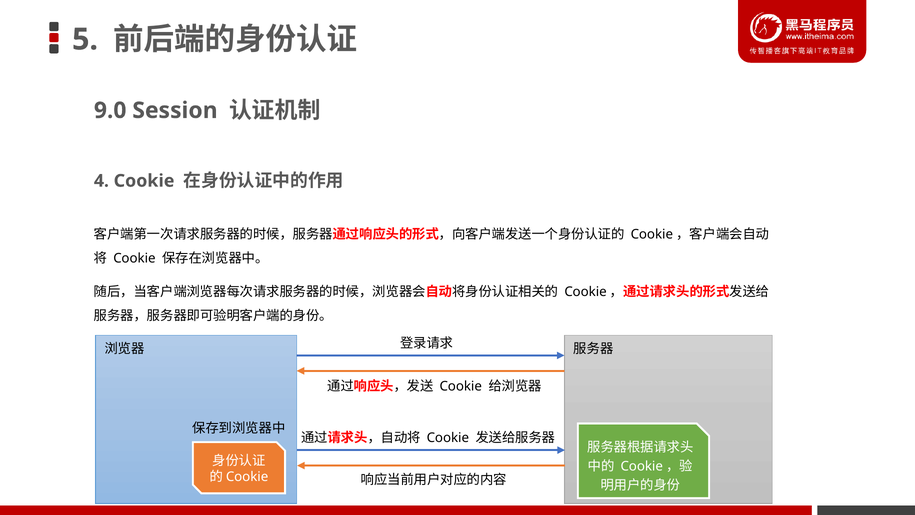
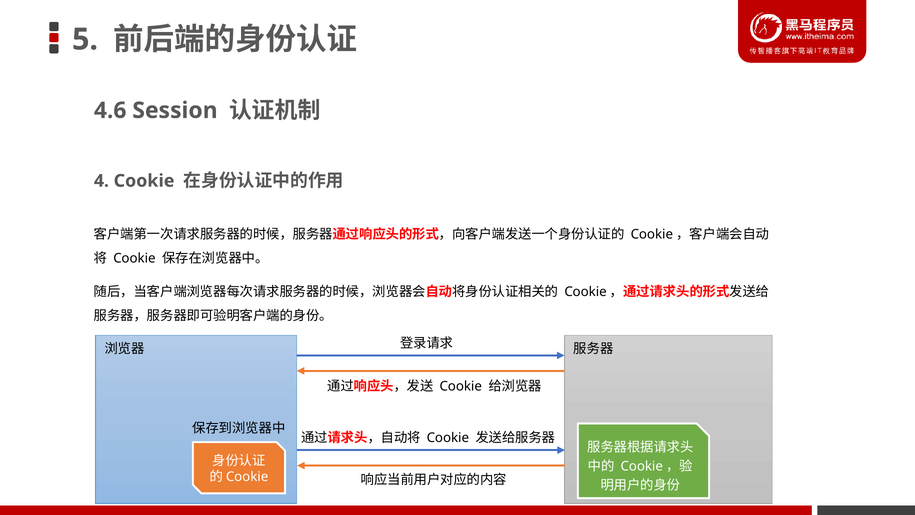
9.0: 9.0 -> 4.6
